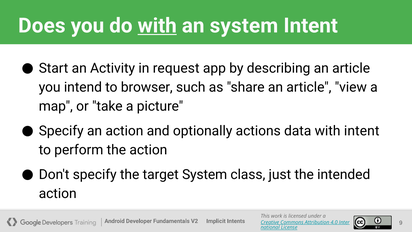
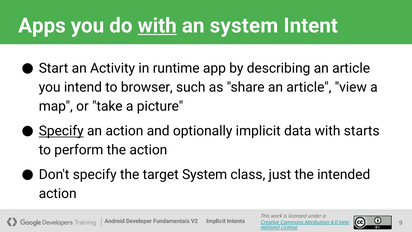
Does: Does -> Apps
request: request -> runtime
Specify at (61, 131) underline: none -> present
optionally actions: actions -> implicit
with intent: intent -> starts
